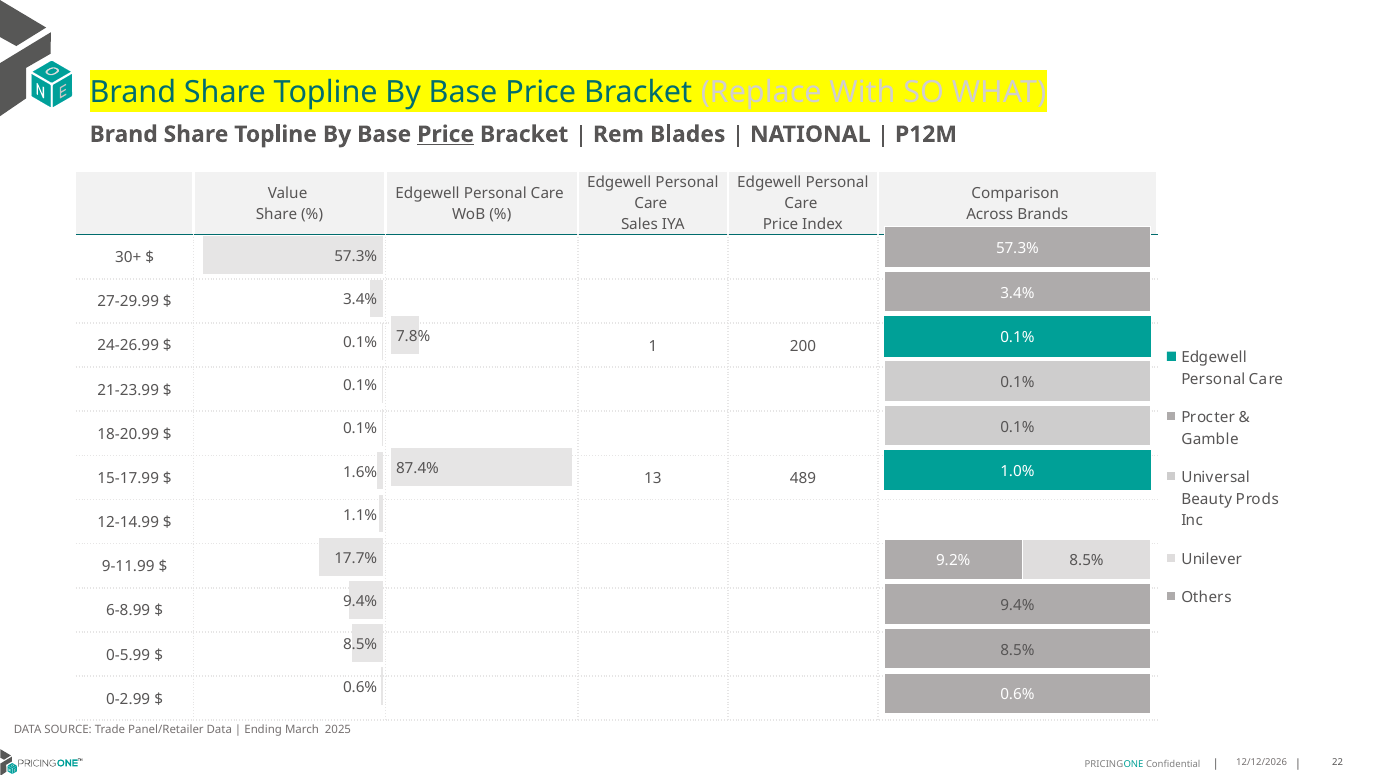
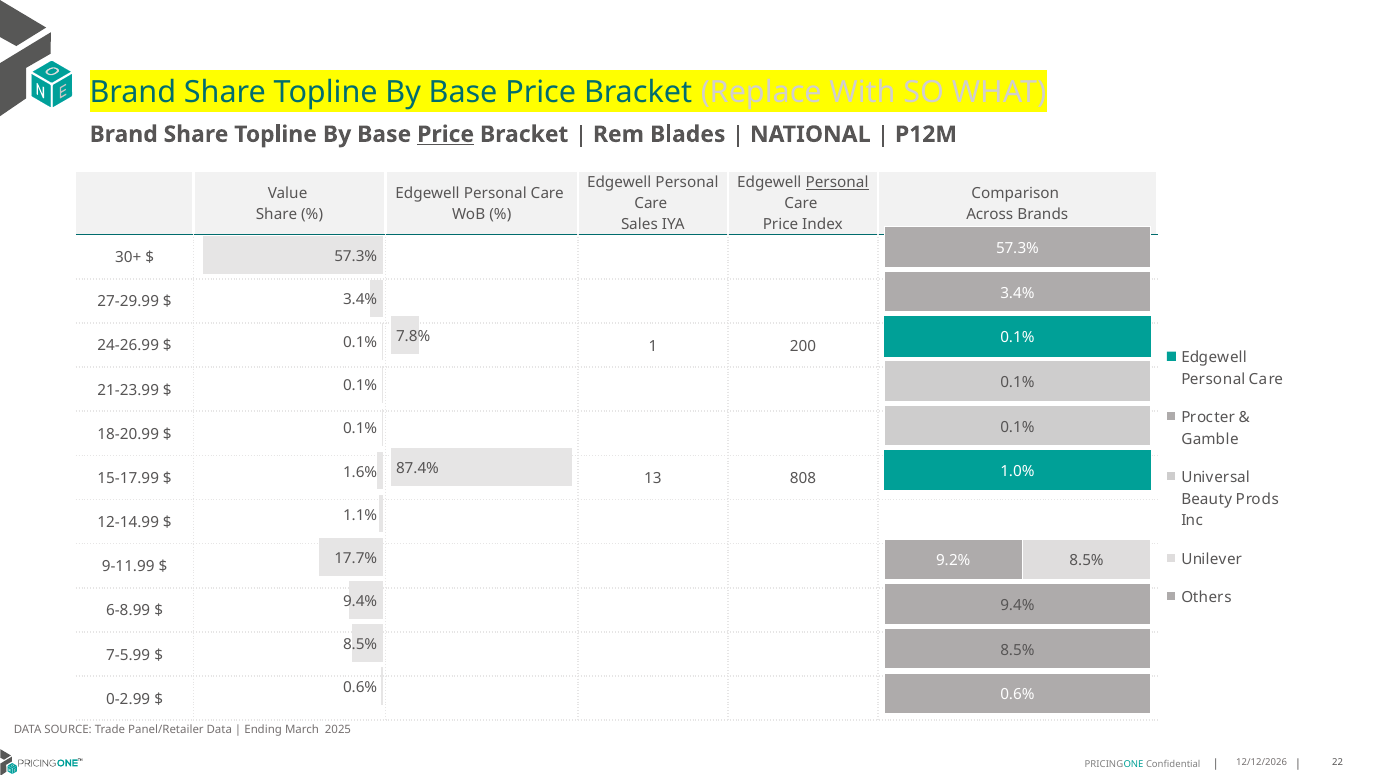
Personal at (837, 182) underline: none -> present
489: 489 -> 808
0-5.99: 0-5.99 -> 7-5.99
